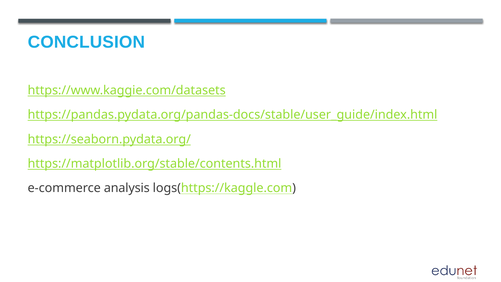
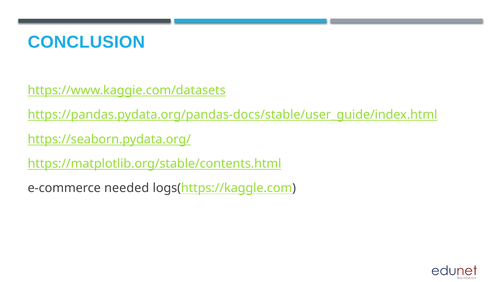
analysis: analysis -> needed
